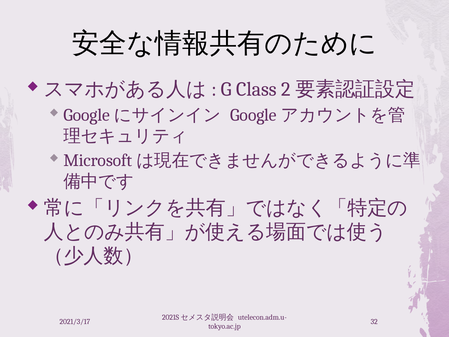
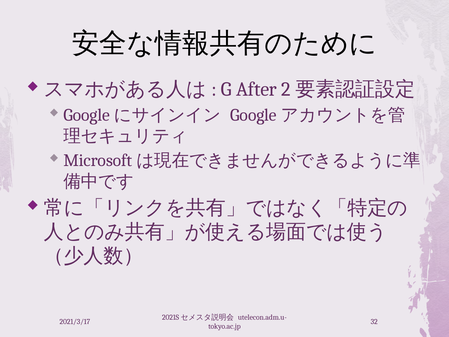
Class: Class -> After
